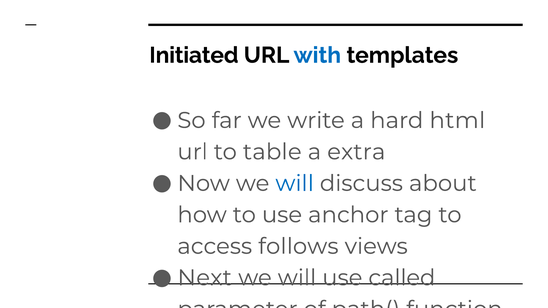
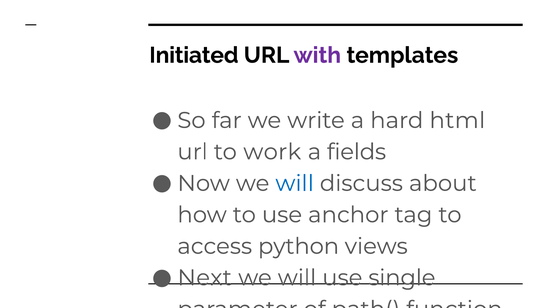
with colour: blue -> purple
table: table -> work
extra: extra -> fields
follows: follows -> python
called: called -> single
